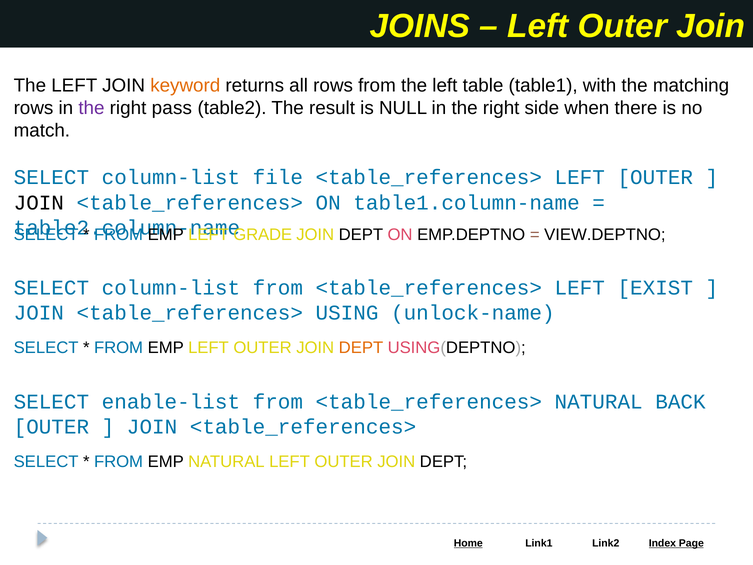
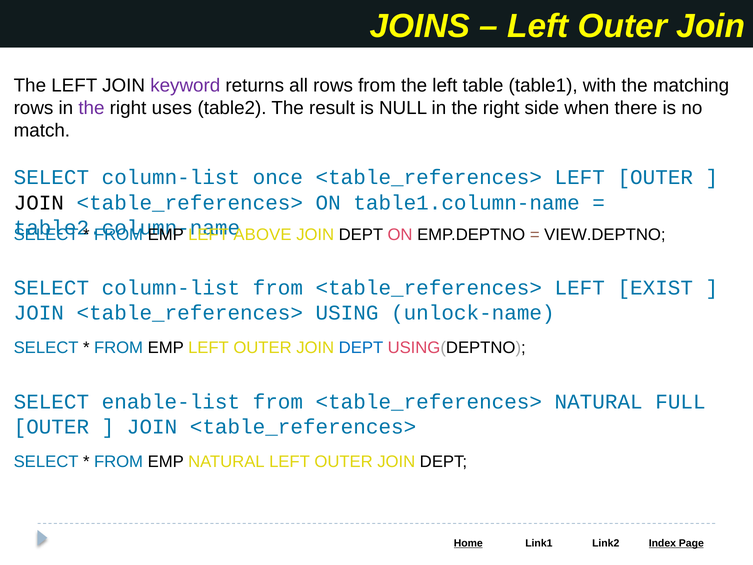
keyword colour: orange -> purple
pass: pass -> uses
file: file -> once
GRADE: GRADE -> ABOVE
DEPT at (361, 347) colour: orange -> blue
BACK: BACK -> FULL
